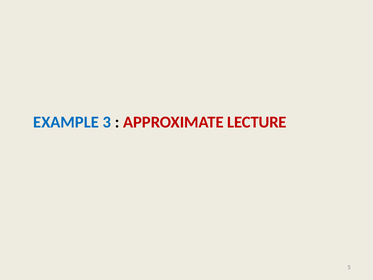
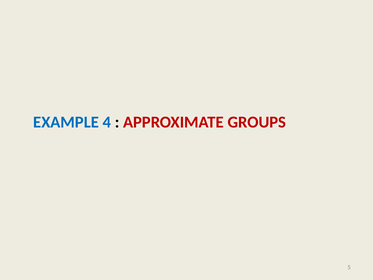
3: 3 -> 4
LECTURE: LECTURE -> GROUPS
